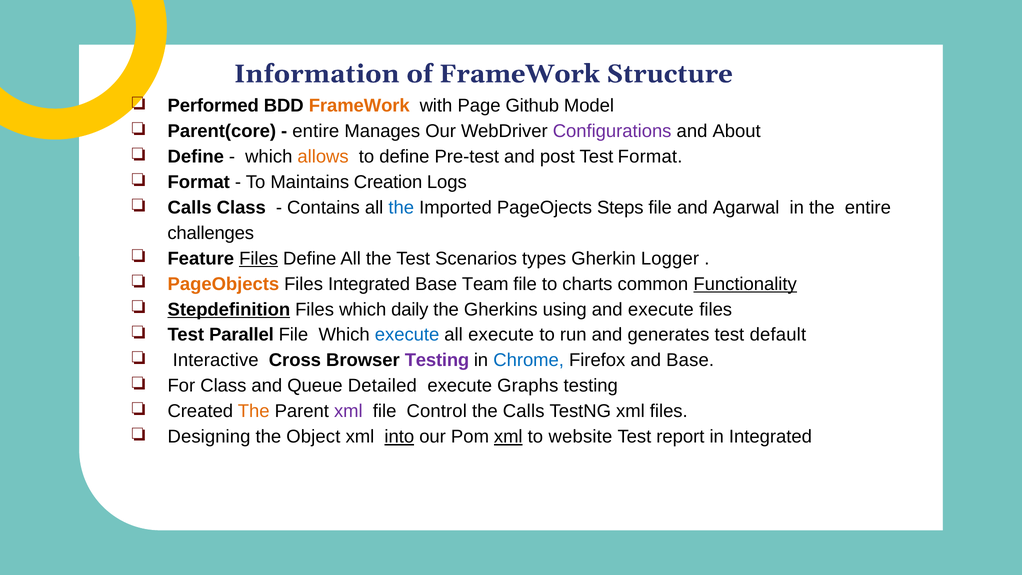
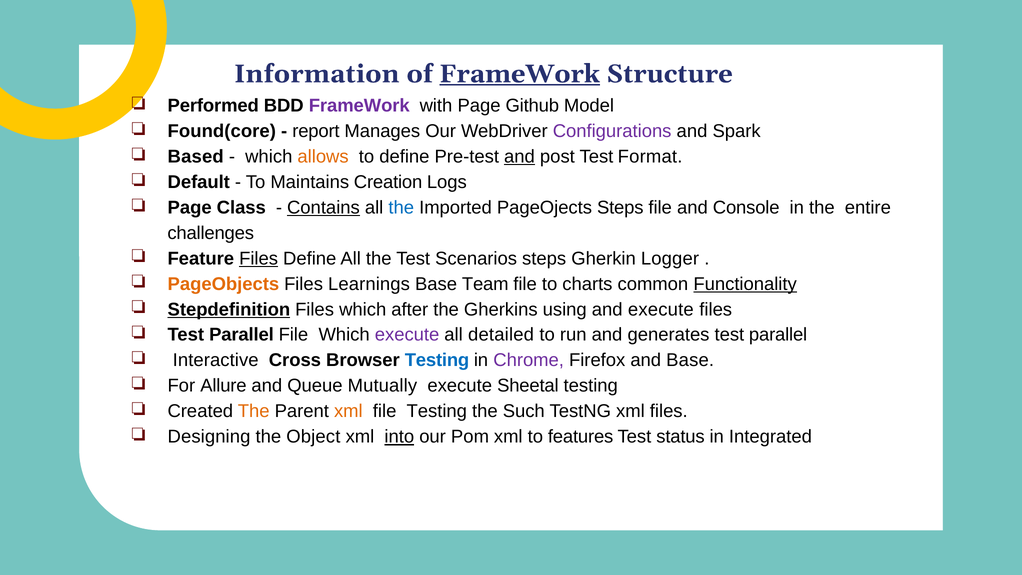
FrameWork at (520, 74) underline: none -> present
FrameWork at (359, 106) colour: orange -> purple
Parent(core: Parent(core -> Found(core
entire at (316, 131): entire -> report
About: About -> Spark
Define at (196, 157): Define -> Based
and at (519, 157) underline: none -> present
Format at (199, 182): Format -> Default
Calls at (190, 207): Calls -> Page
Contains underline: none -> present
Agarwal: Agarwal -> Console
Scenarios types: types -> steps
Files Integrated: Integrated -> Learnings
daily: daily -> after
execute at (407, 335) colour: blue -> purple
all execute: execute -> detailed
generates test default: default -> parallel
Testing at (437, 360) colour: purple -> blue
Chrome colour: blue -> purple
For Class: Class -> Allure
Detailed: Detailed -> Mutually
Graphs: Graphs -> Sheetal
xml at (348, 411) colour: purple -> orange
file Control: Control -> Testing
the Calls: Calls -> Such
xml at (508, 437) underline: present -> none
website: website -> features
report: report -> status
